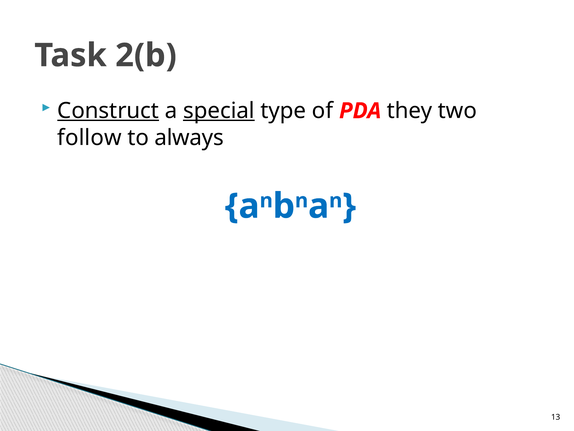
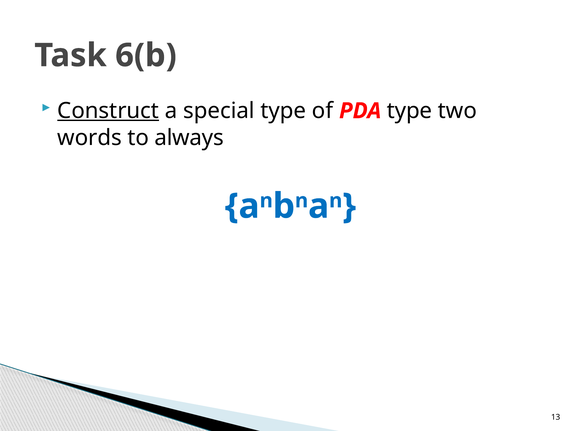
2(b: 2(b -> 6(b
special underline: present -> none
PDA they: they -> type
follow: follow -> words
